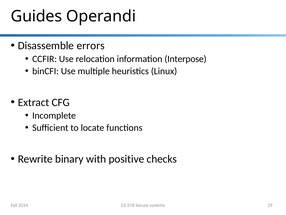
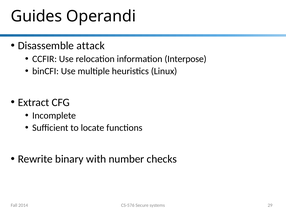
errors: errors -> attack
positive: positive -> number
